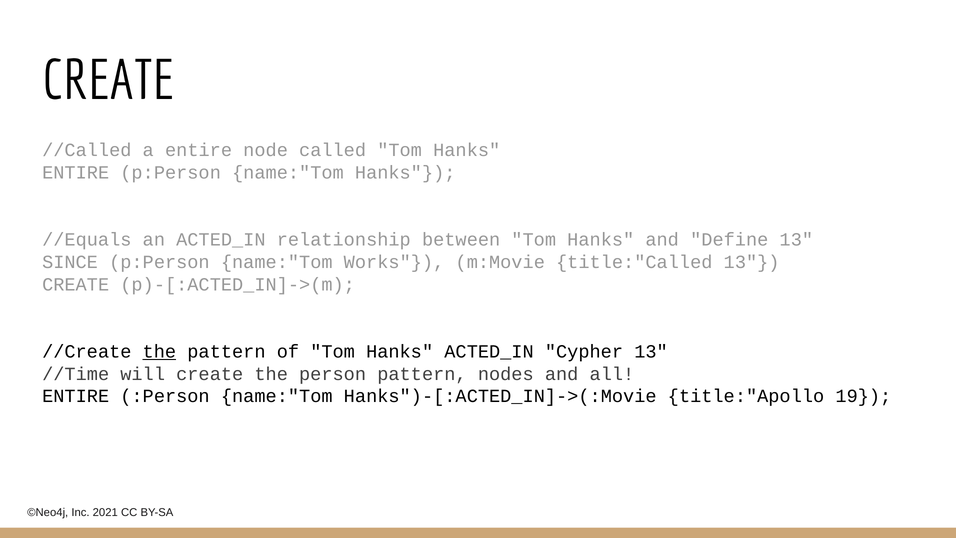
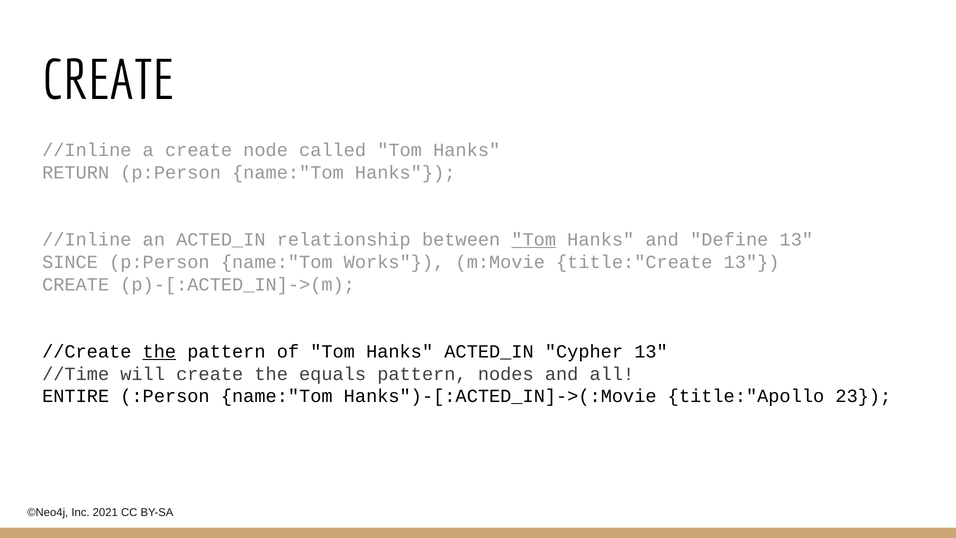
//Called at (87, 150): //Called -> //Inline
a entire: entire -> create
ENTIRE at (76, 172): ENTIRE -> RETURN
//Equals at (87, 240): //Equals -> //Inline
Tom at (534, 240) underline: none -> present
title:"Called: title:"Called -> title:"Create
person: person -> equals
19: 19 -> 23
